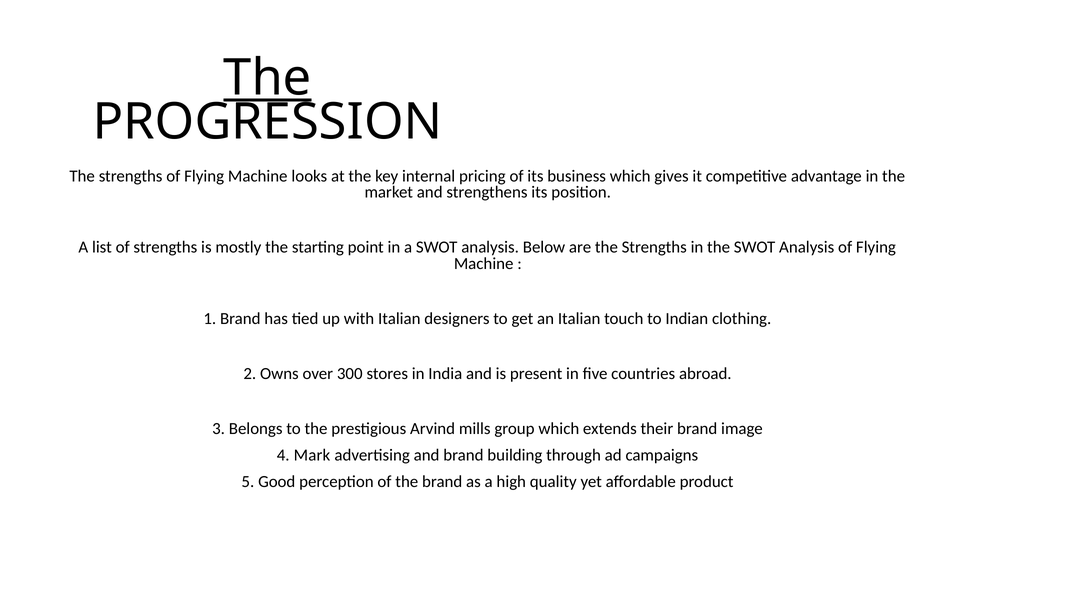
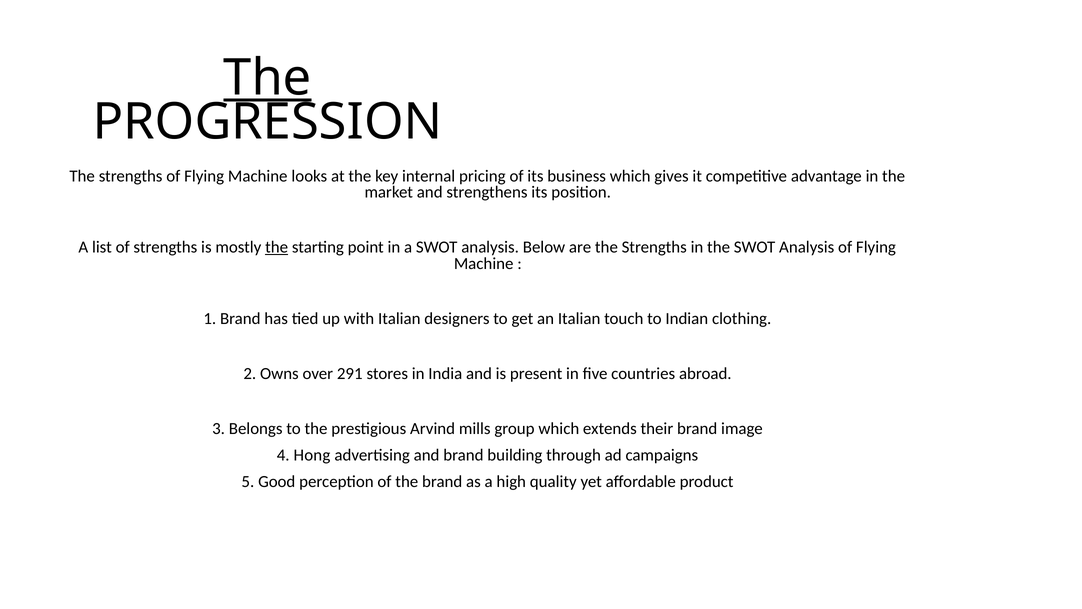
the at (277, 247) underline: none -> present
300: 300 -> 291
Mark: Mark -> Hong
